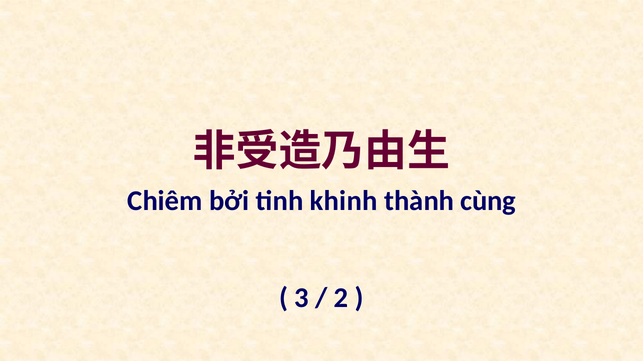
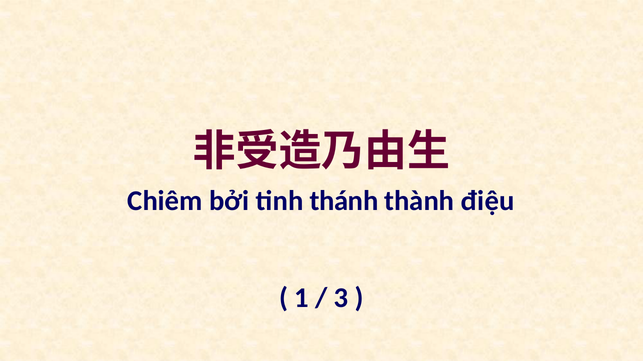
khinh: khinh -> thánh
cùng: cùng -> điệu
3: 3 -> 1
2: 2 -> 3
